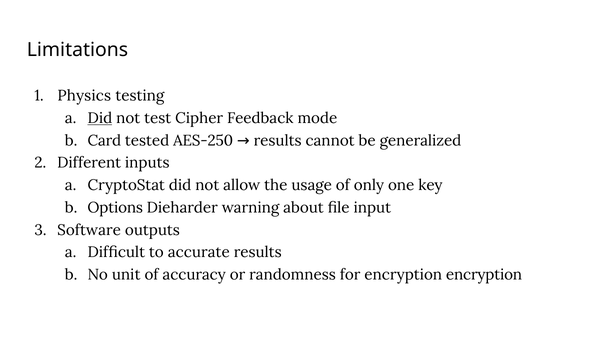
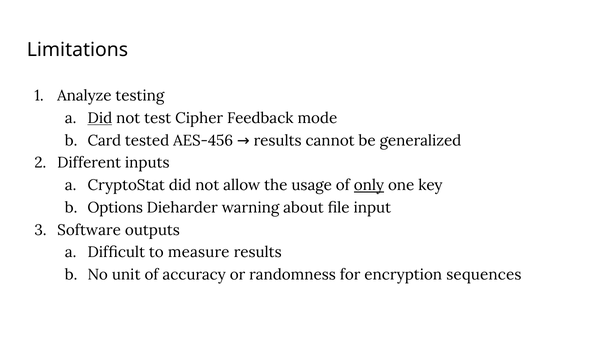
Physics: Physics -> Analyze
AES-250: AES-250 -> AES-456
only underline: none -> present
accurate: accurate -> measure
encryption encryption: encryption -> sequences
